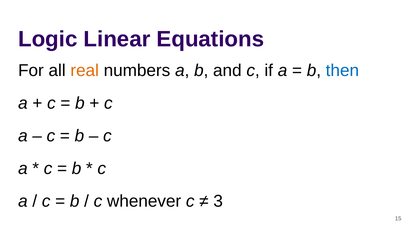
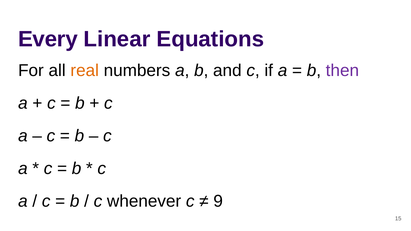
Logic: Logic -> Every
then colour: blue -> purple
3: 3 -> 9
